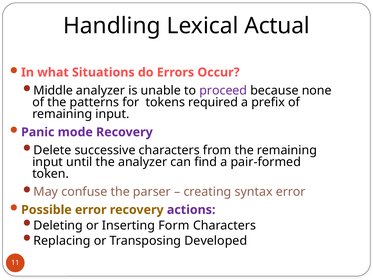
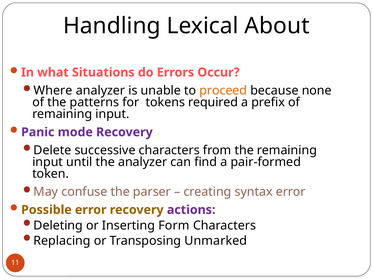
Actual: Actual -> About
Middle: Middle -> Where
proceed colour: purple -> orange
Developed: Developed -> Unmarked
